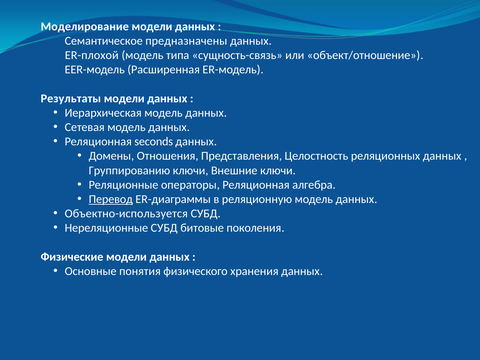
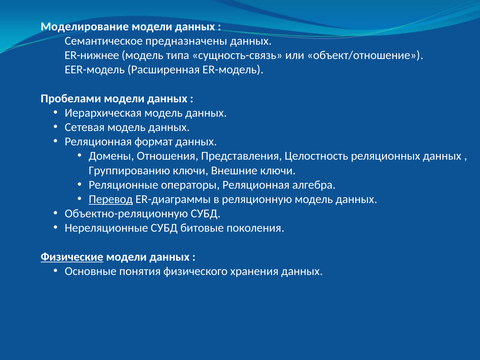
ER-плохой: ER-плохой -> ER-нижнее
Результаты: Результаты -> Пробелами
seconds: seconds -> формат
Объектно-используется: Объектно-используется -> Объектно-реляционную
Физические underline: none -> present
